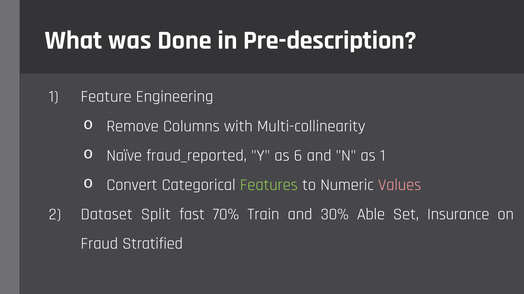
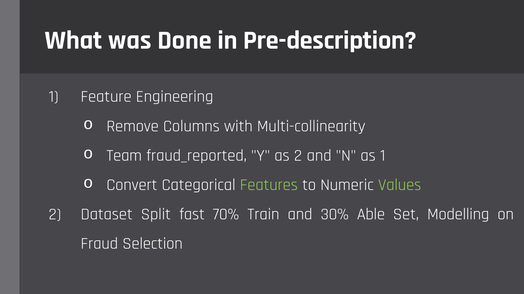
Naïve: Naïve -> Team
as 6: 6 -> 2
Values colour: pink -> light green
Insurance: Insurance -> Modelling
Stratified: Stratified -> Selection
